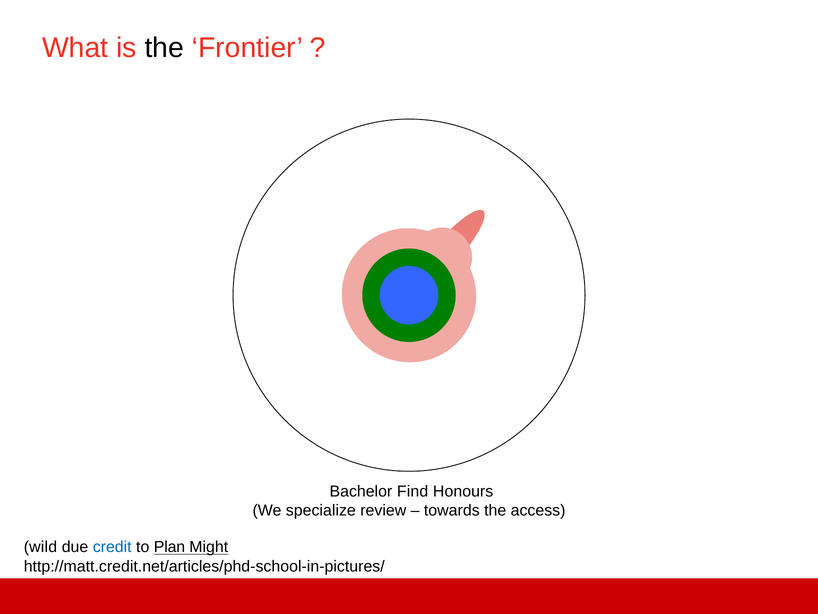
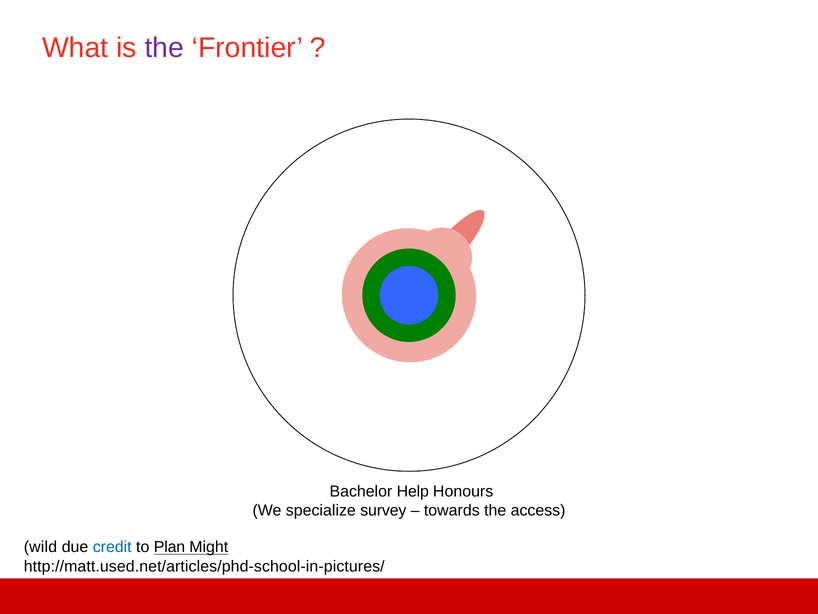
the at (164, 48) colour: black -> purple
Find: Find -> Help
review: review -> survey
http://matt.credit.net/articles/phd-school-in-pictures/: http://matt.credit.net/articles/phd-school-in-pictures/ -> http://matt.used.net/articles/phd-school-in-pictures/
